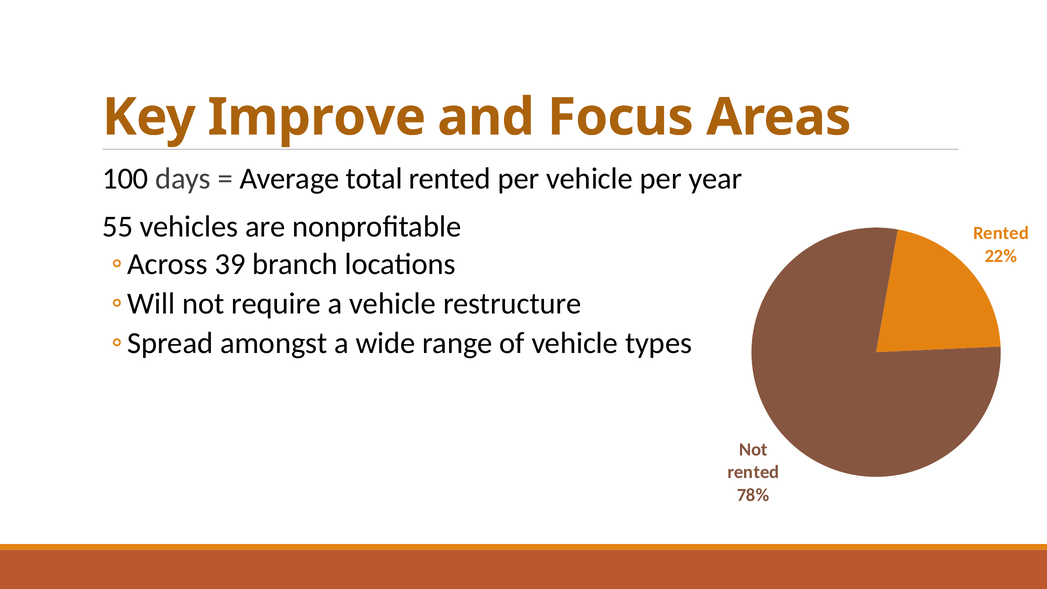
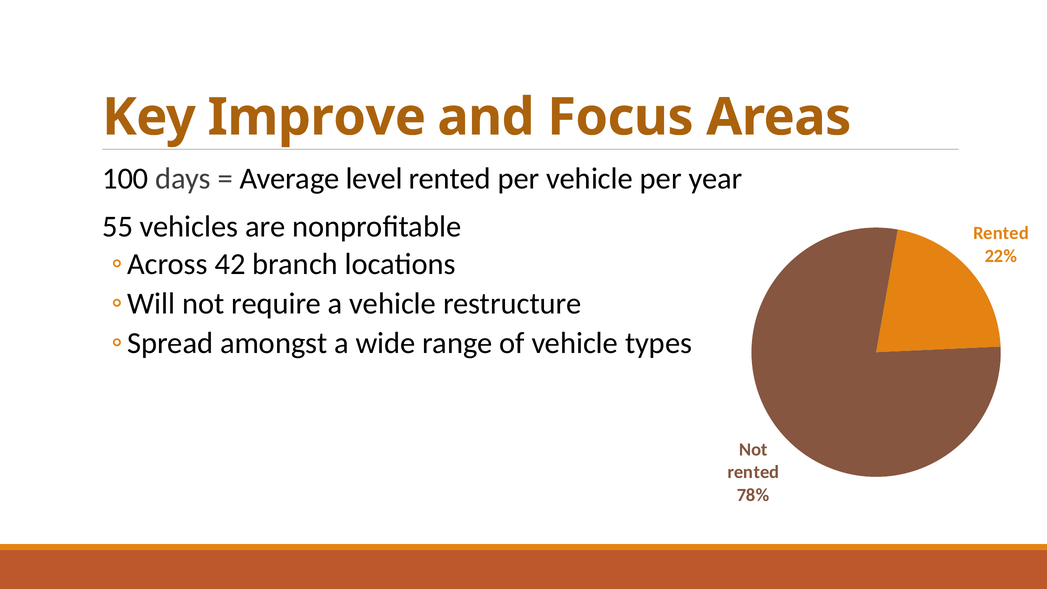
total: total -> level
39: 39 -> 42
